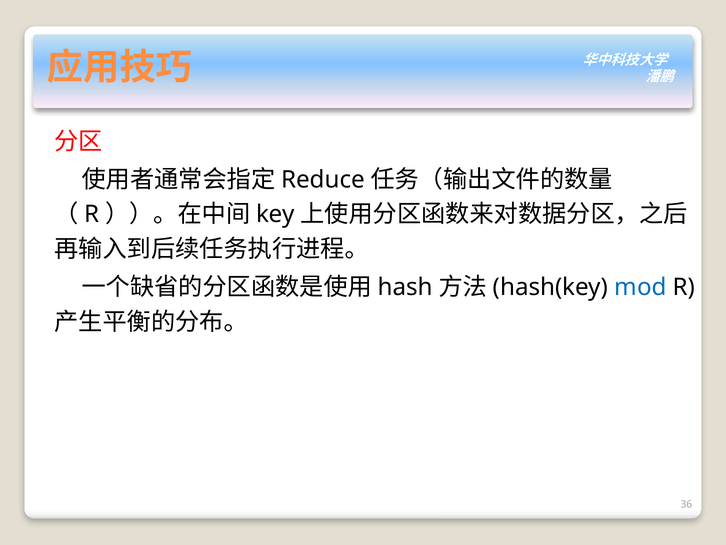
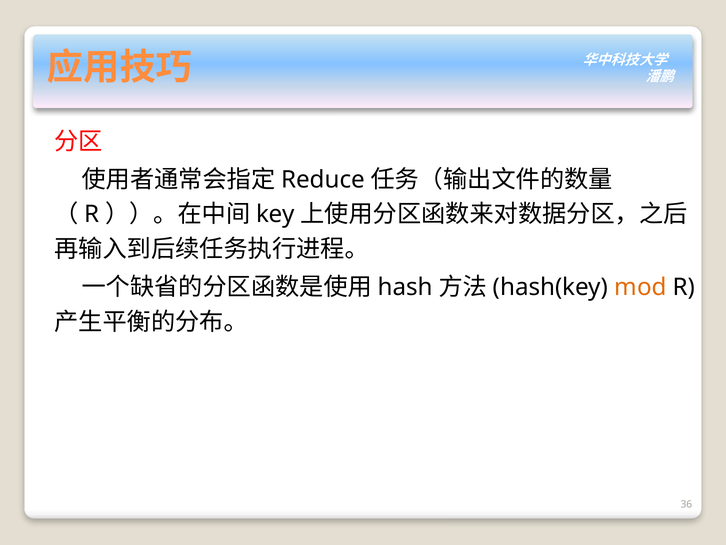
mod colour: blue -> orange
